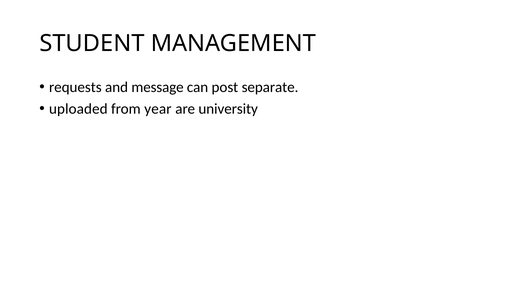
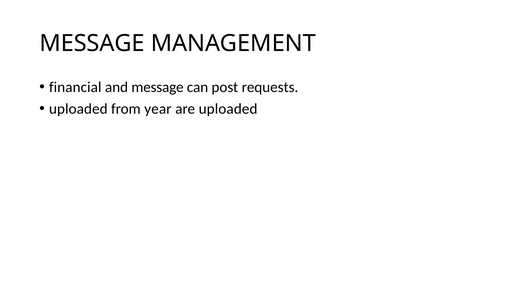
STUDENT at (92, 43): STUDENT -> MESSAGE
requests: requests -> financial
separate: separate -> requests
are university: university -> uploaded
